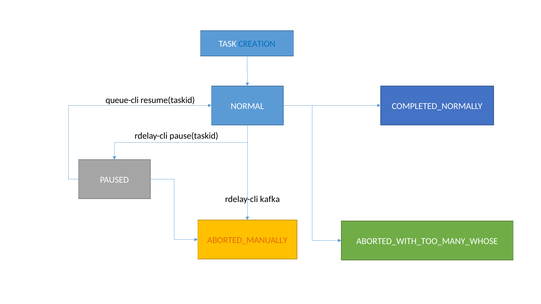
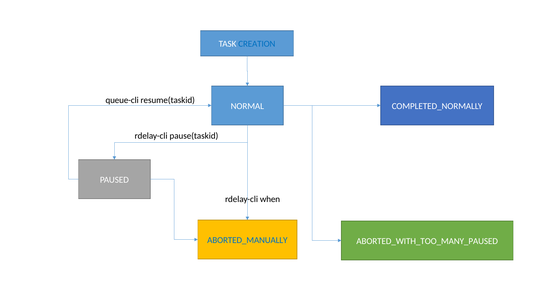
kafka: kafka -> when
ABORTED_MANUALLY colour: orange -> blue
ABORTED_WITH_TOO_MANY_WHOSE: ABORTED_WITH_TOO_MANY_WHOSE -> ABORTED_WITH_TOO_MANY_PAUSED
